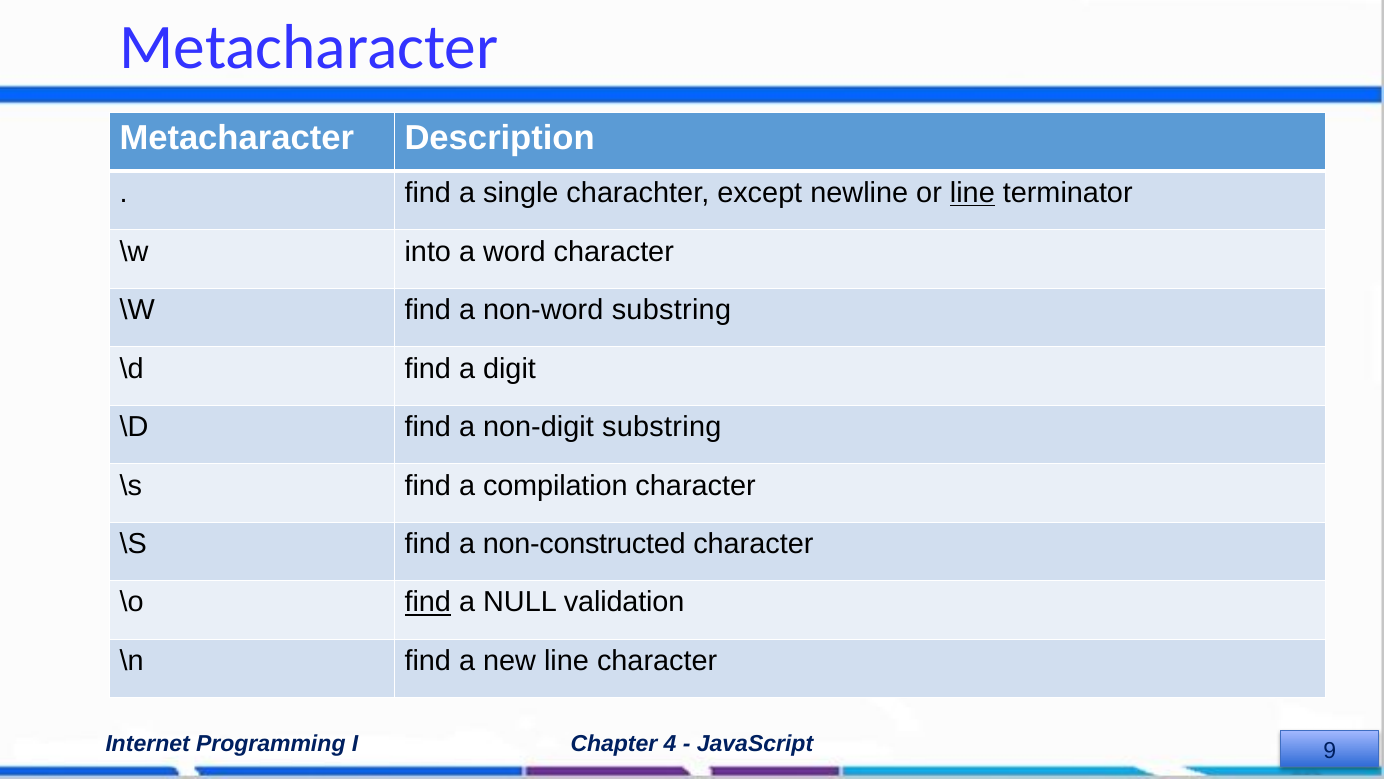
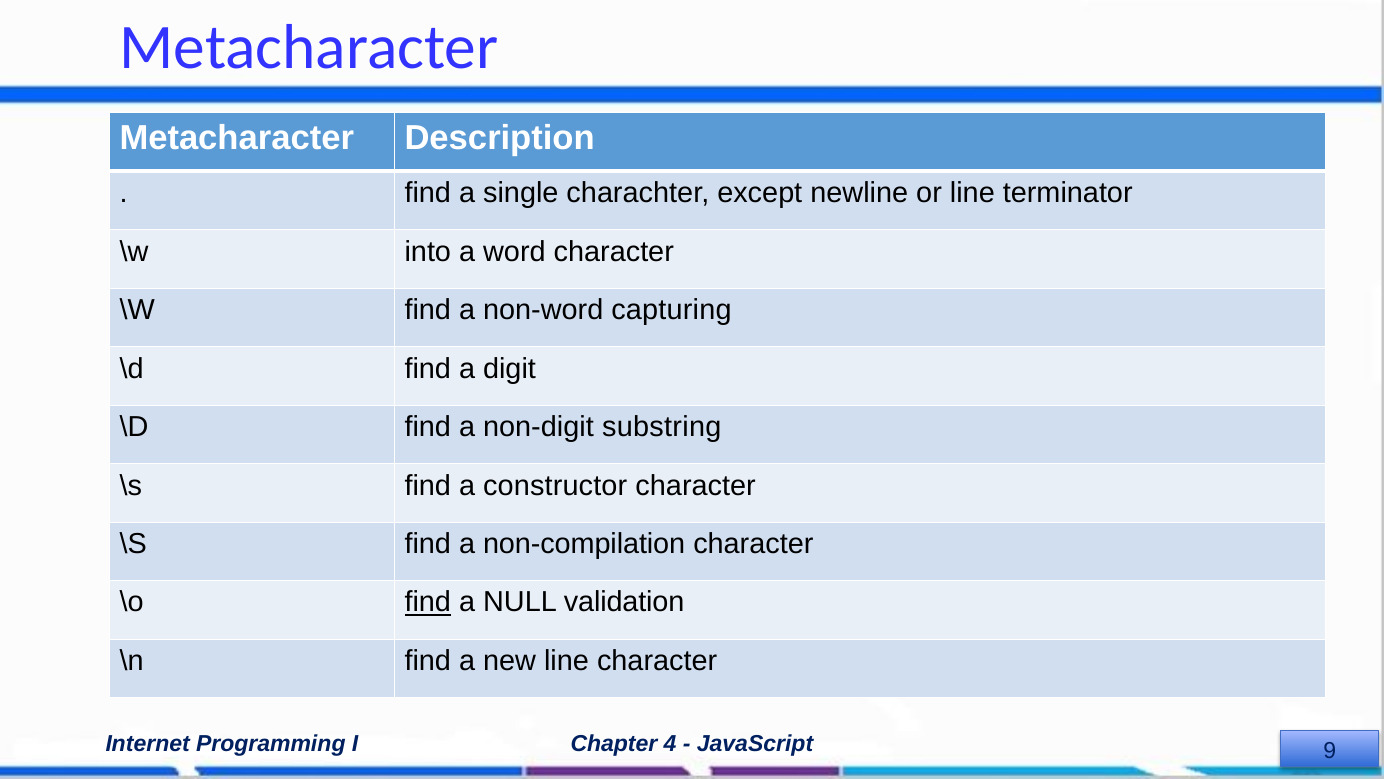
line at (972, 193) underline: present -> none
non-word substring: substring -> capturing
compilation: compilation -> constructor
non-constructed: non-constructed -> non-compilation
